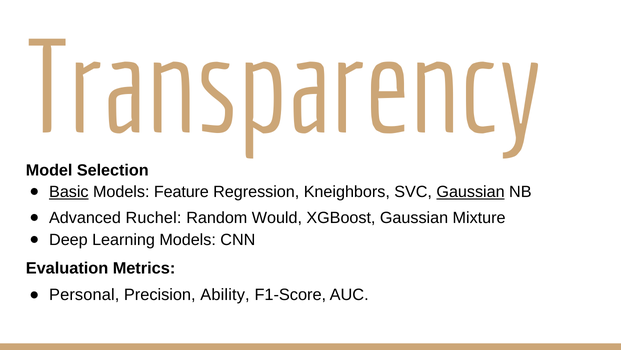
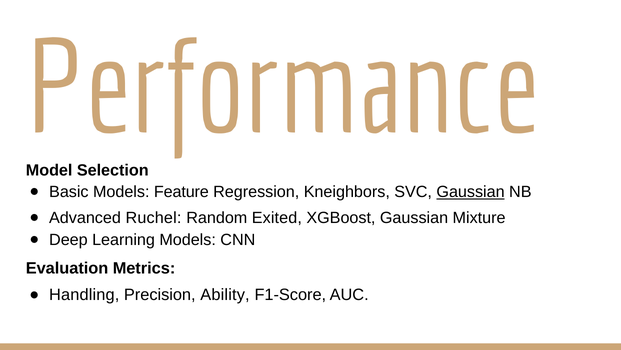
Transparency: Transparency -> Performance
Basic underline: present -> none
Would: Would -> Exited
Personal: Personal -> Handling
